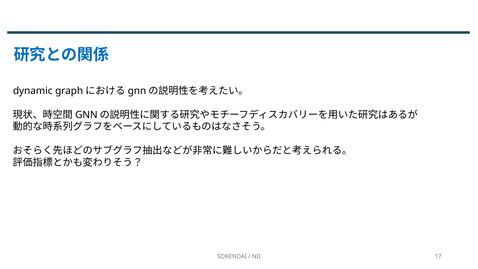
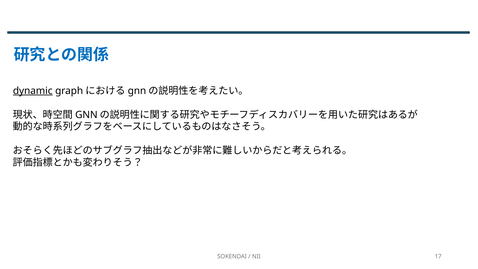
dynamic underline: none -> present
